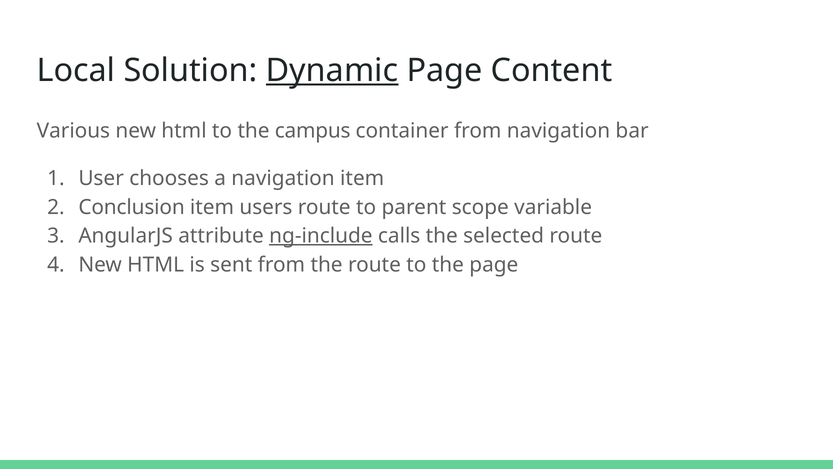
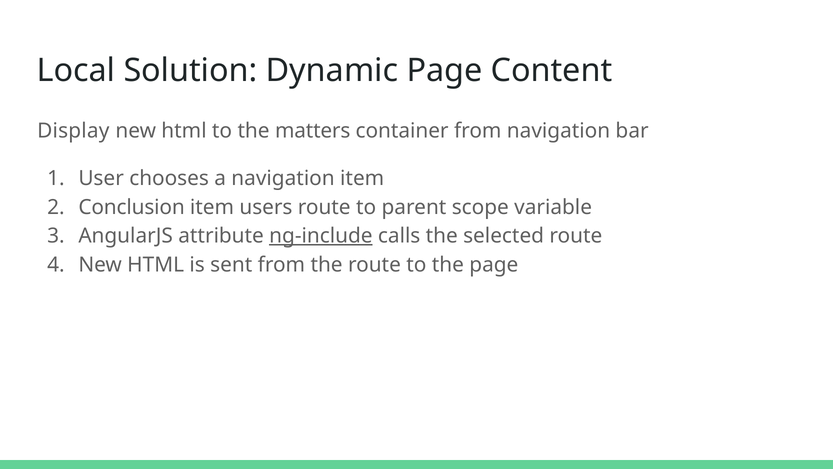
Dynamic underline: present -> none
Various: Various -> Display
campus: campus -> matters
